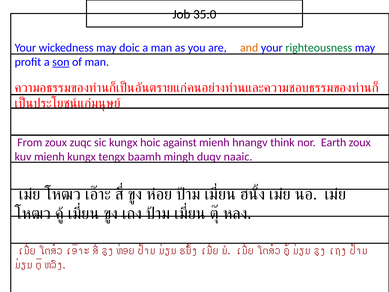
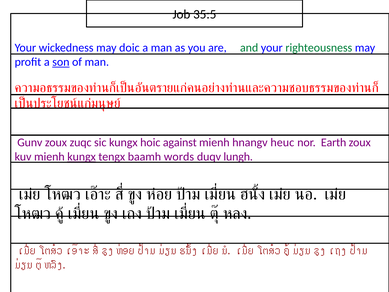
35:0: 35:0 -> 35:5
and colour: orange -> green
From: From -> Gunv
think: think -> heuc
kungx at (82, 157) underline: none -> present
mingh: mingh -> words
naaic: naaic -> lungh
